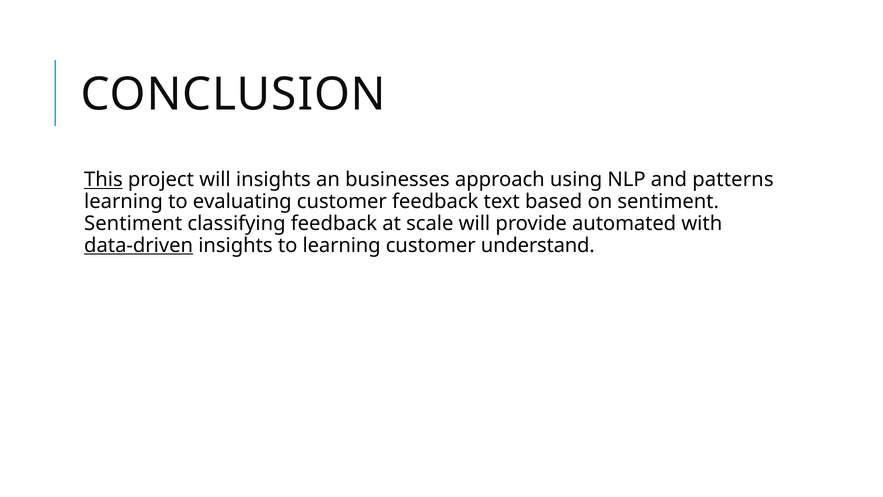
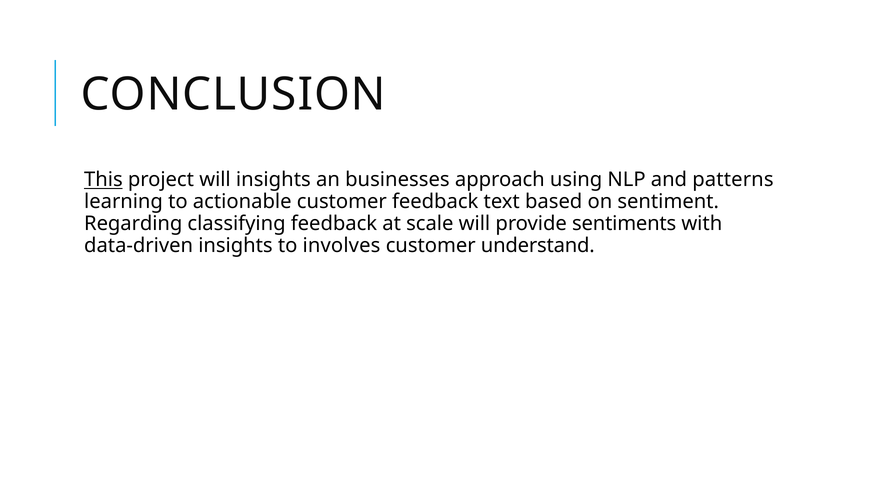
evaluating: evaluating -> actionable
Sentiment at (133, 223): Sentiment -> Regarding
automated: automated -> sentiments
data-driven underline: present -> none
to learning: learning -> involves
